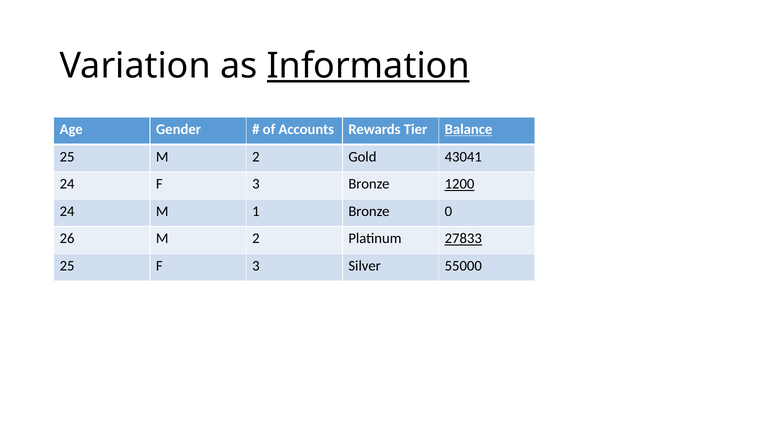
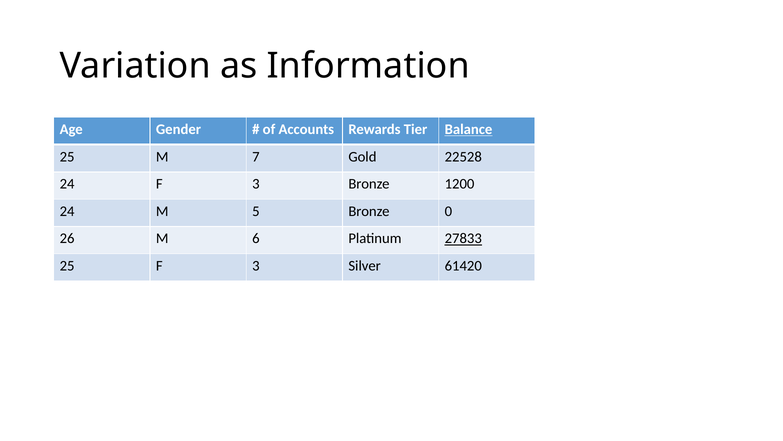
Information underline: present -> none
25 M 2: 2 -> 7
43041: 43041 -> 22528
1200 underline: present -> none
1: 1 -> 5
26 M 2: 2 -> 6
55000: 55000 -> 61420
